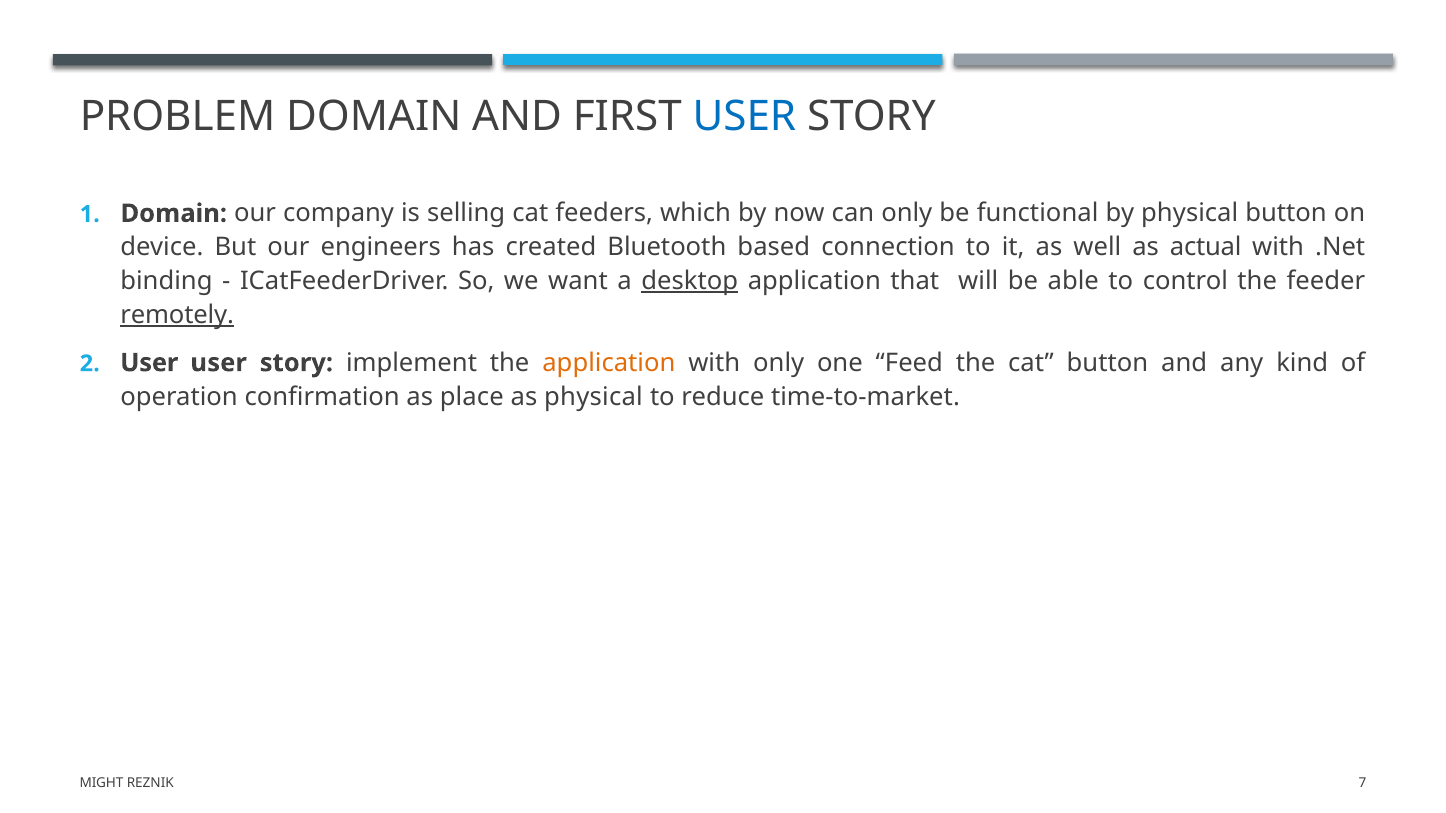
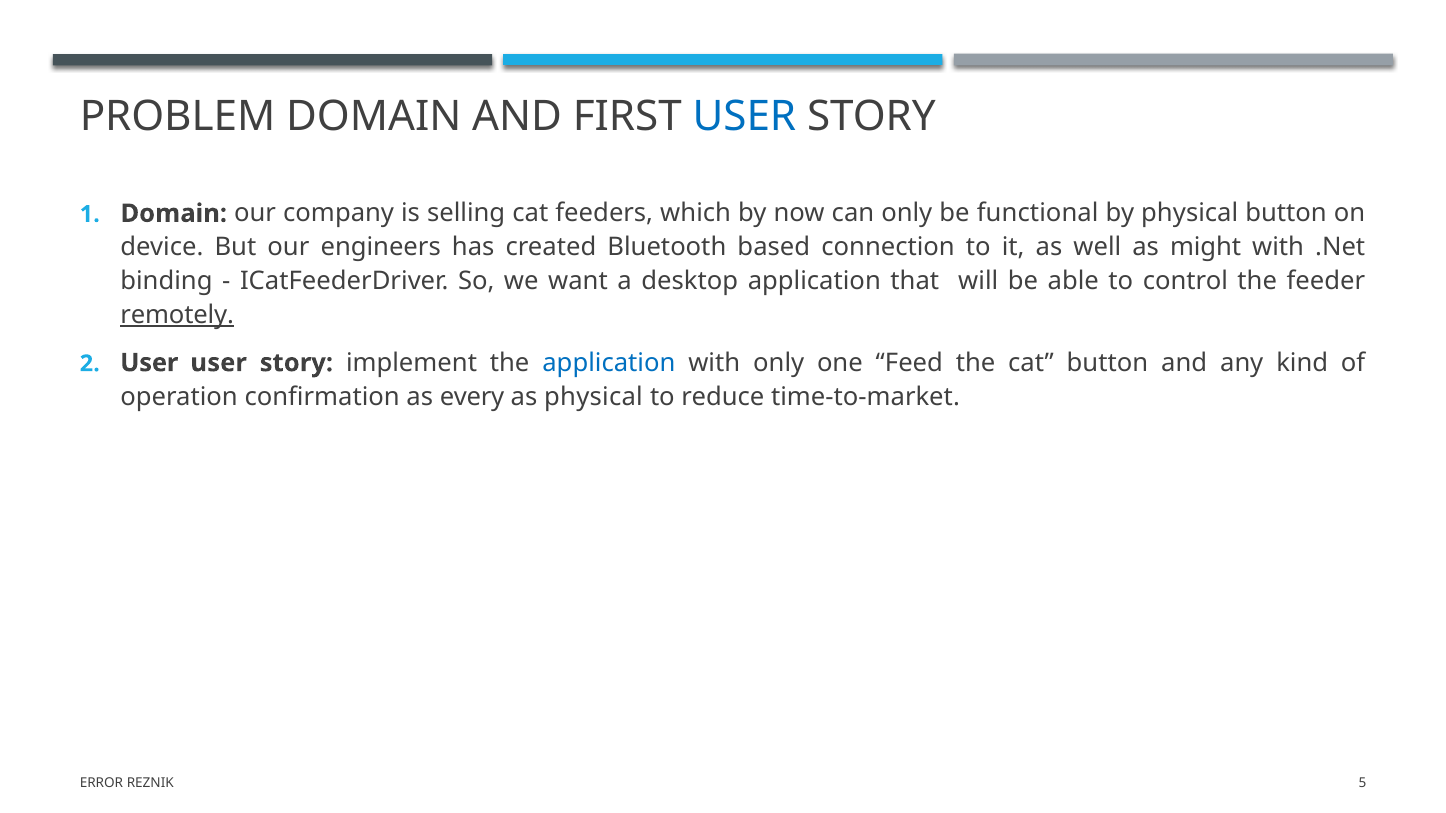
actual: actual -> might
desktop underline: present -> none
application at (609, 363) colour: orange -> blue
place: place -> every
MIGHT: MIGHT -> ERROR
7: 7 -> 5
